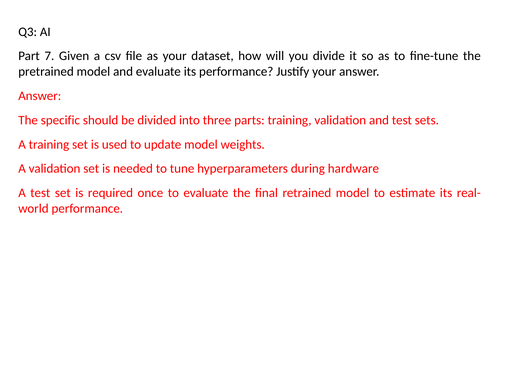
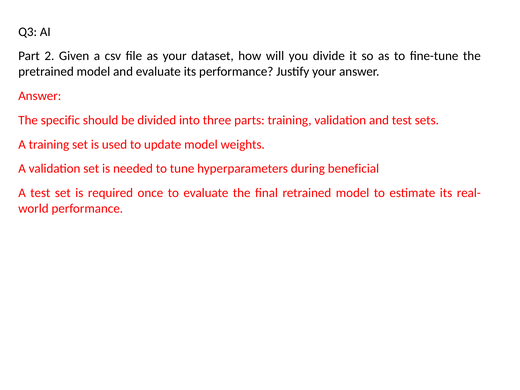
7: 7 -> 2
hardware: hardware -> beneficial
